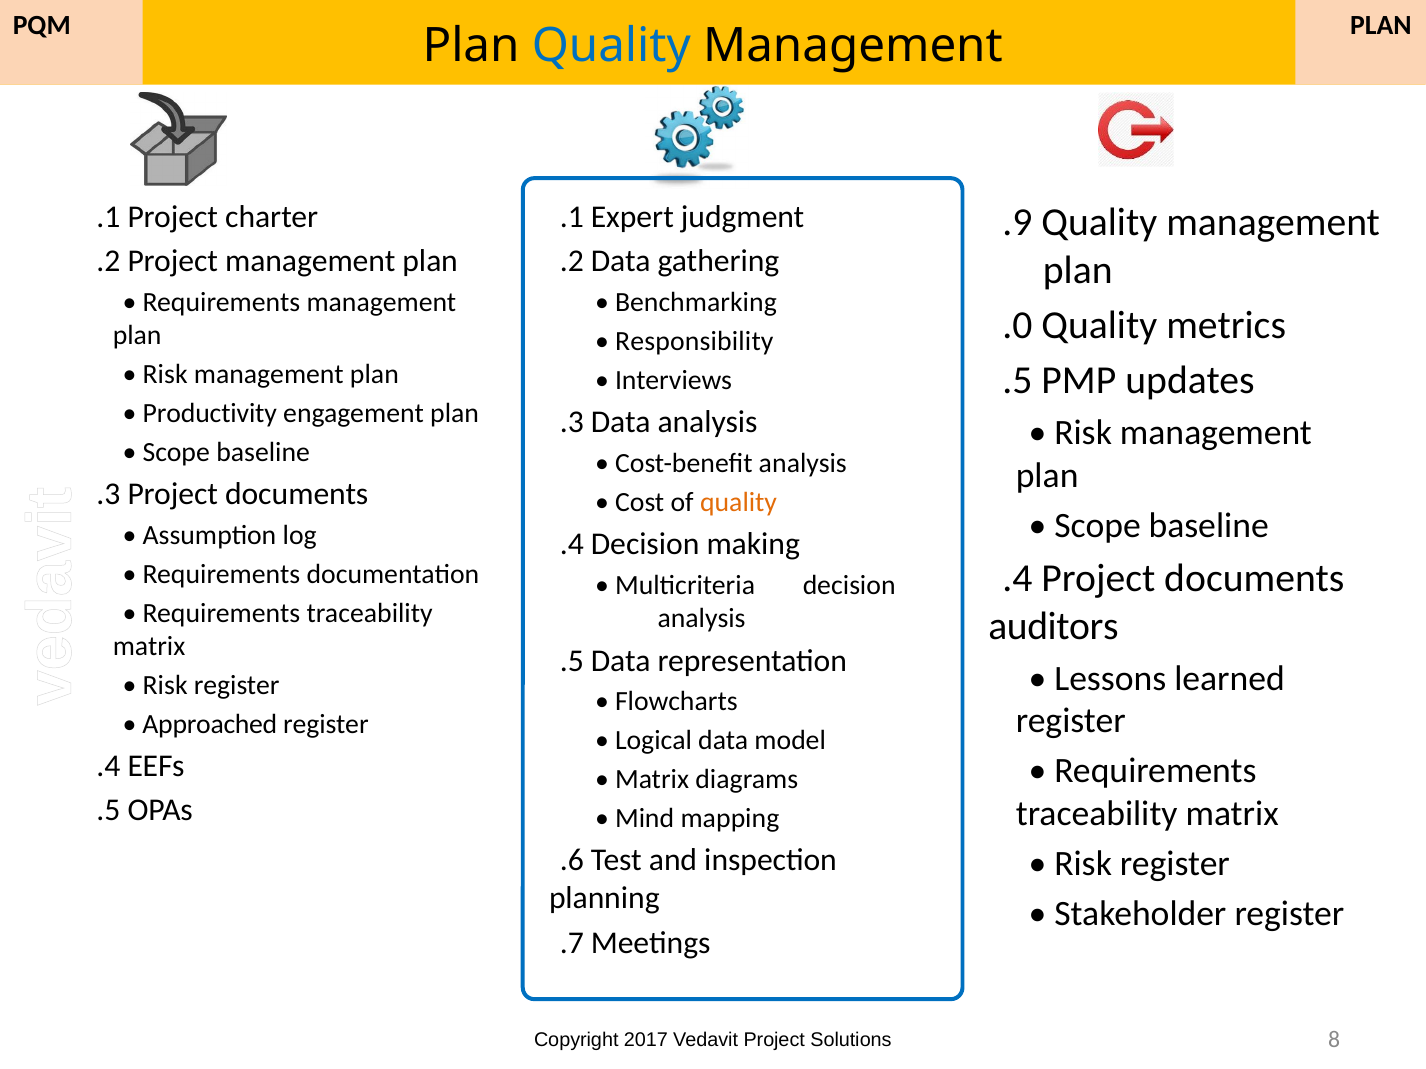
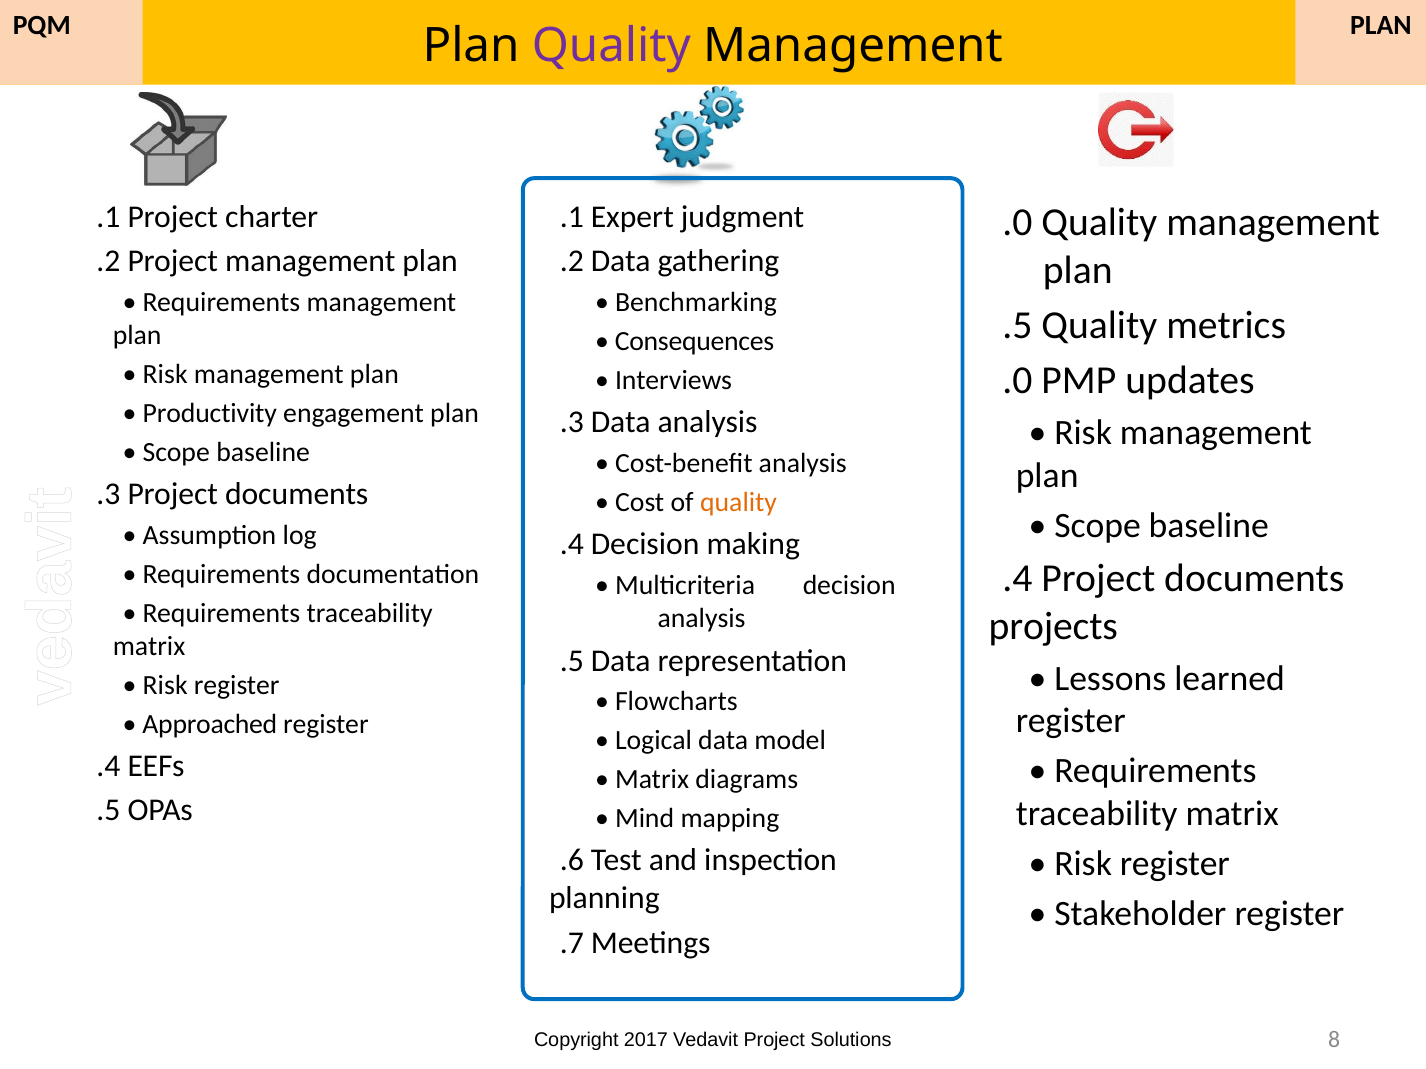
Quality at (611, 46) colour: blue -> purple
.9 at (1017, 223): .9 -> .0
.0: .0 -> .5
Responsibility: Responsibility -> Consequences
.5 at (1017, 381): .5 -> .0
auditors: auditors -> projects
